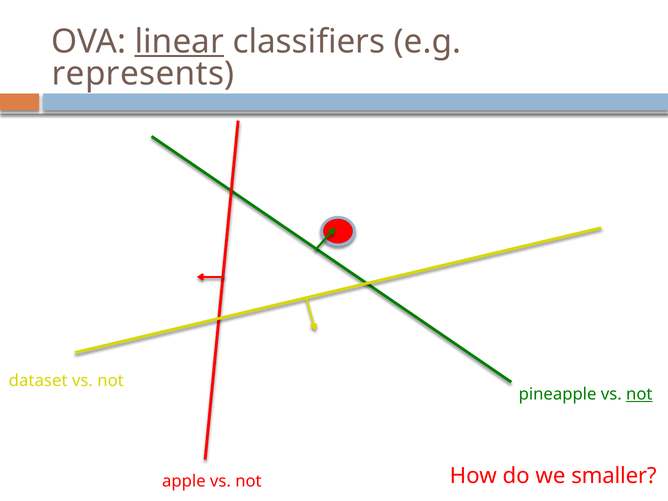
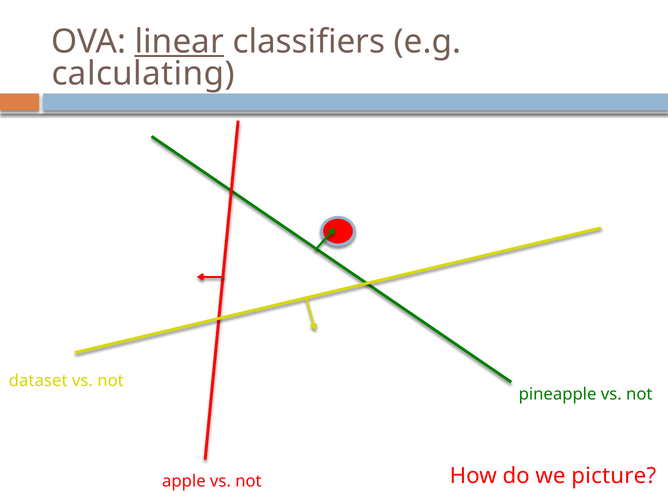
represents: represents -> calculating
not at (639, 394) underline: present -> none
smaller: smaller -> picture
